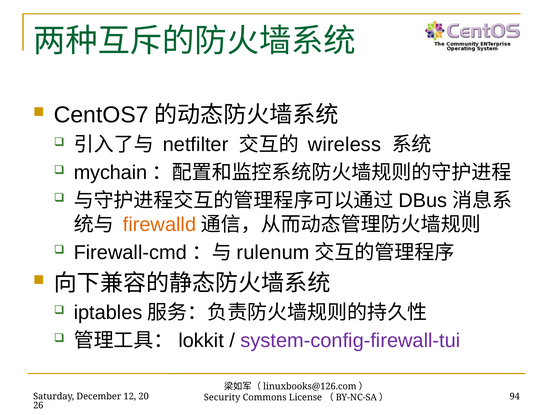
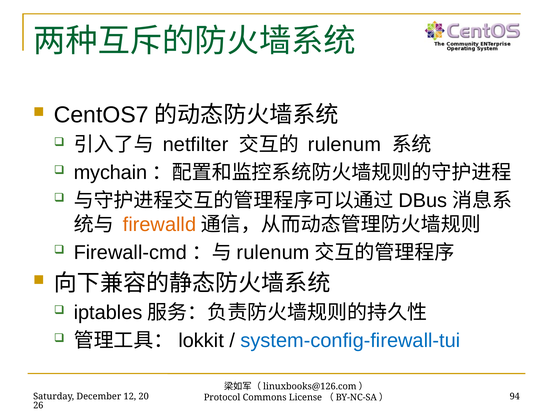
wireless at (345, 145): wireless -> rulenum
system-config-firewall-tui colour: purple -> blue
Security: Security -> Protocol
